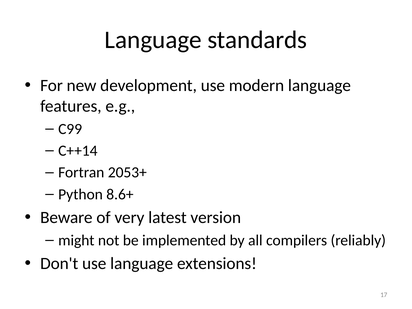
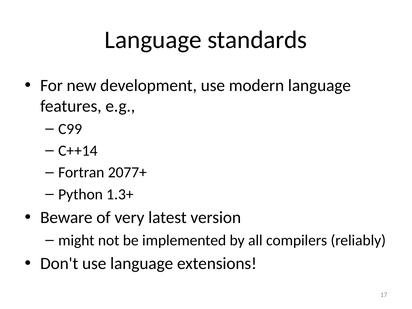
2053+: 2053+ -> 2077+
8.6+: 8.6+ -> 1.3+
